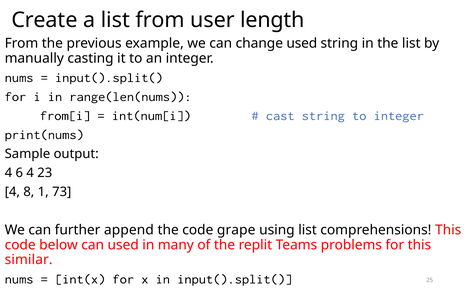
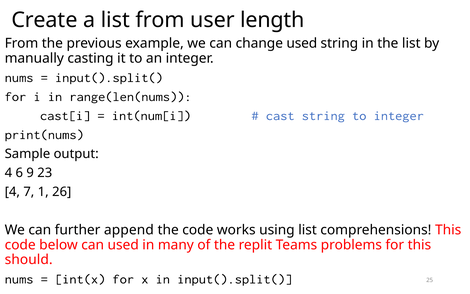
from[i: from[i -> cast[i
6 4: 4 -> 9
8: 8 -> 7
73: 73 -> 26
grape: grape -> works
similar: similar -> should
